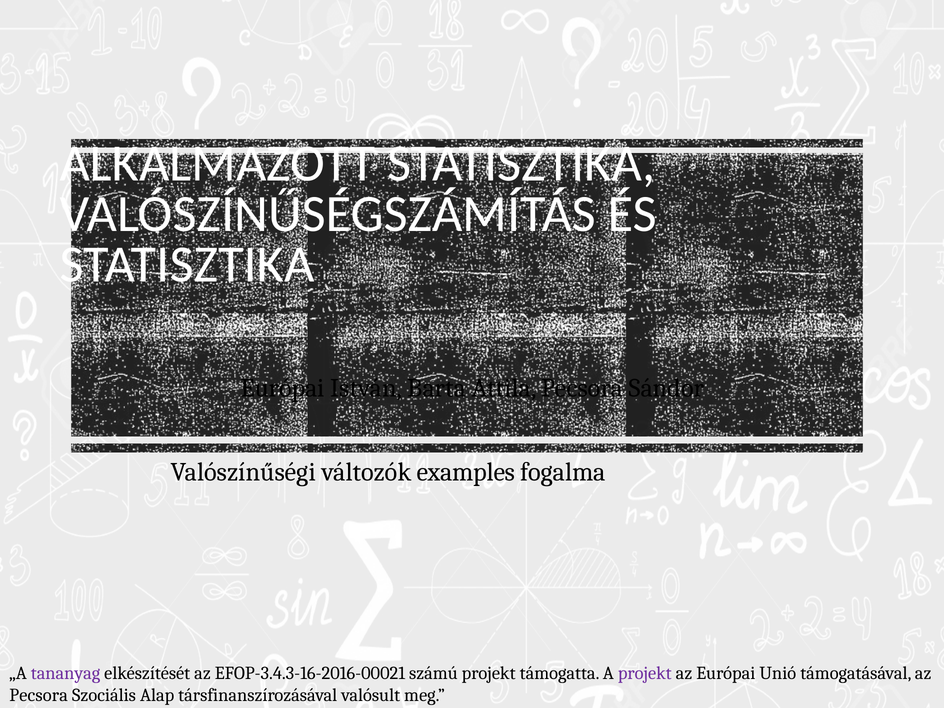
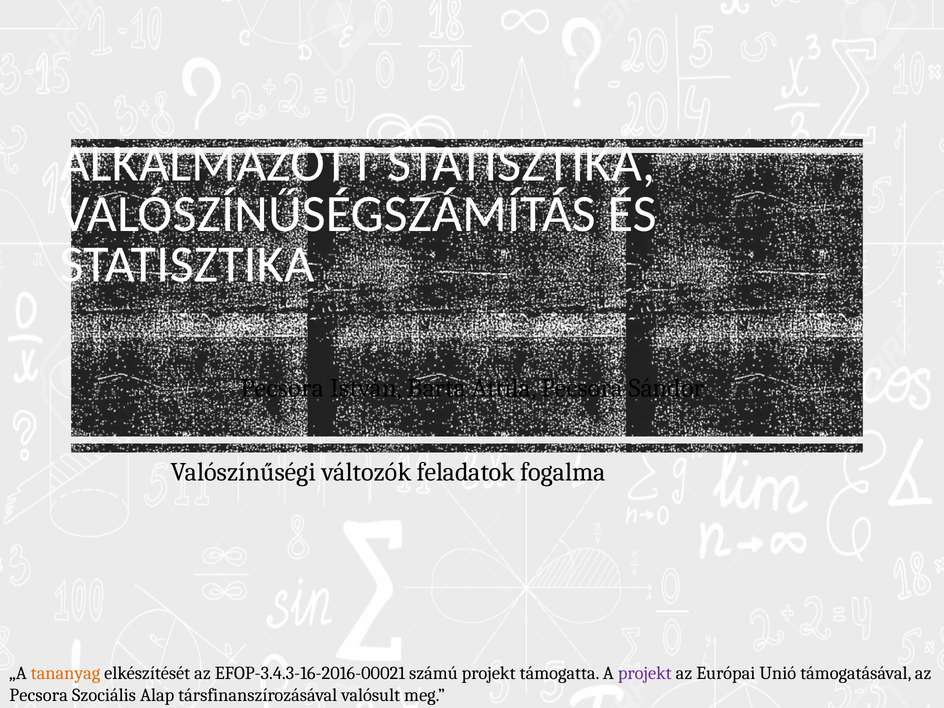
Európai at (283, 388): Európai -> Pecsora
examples: examples -> feladatok
tananyag colour: purple -> orange
